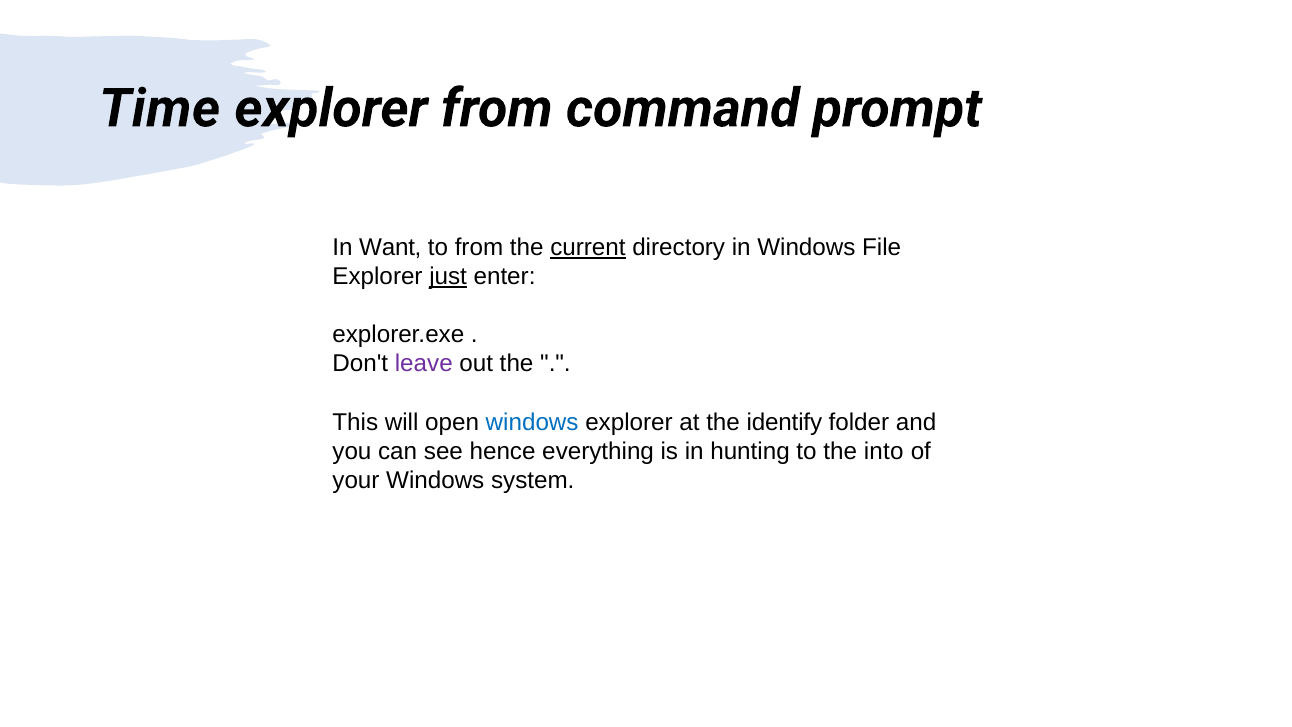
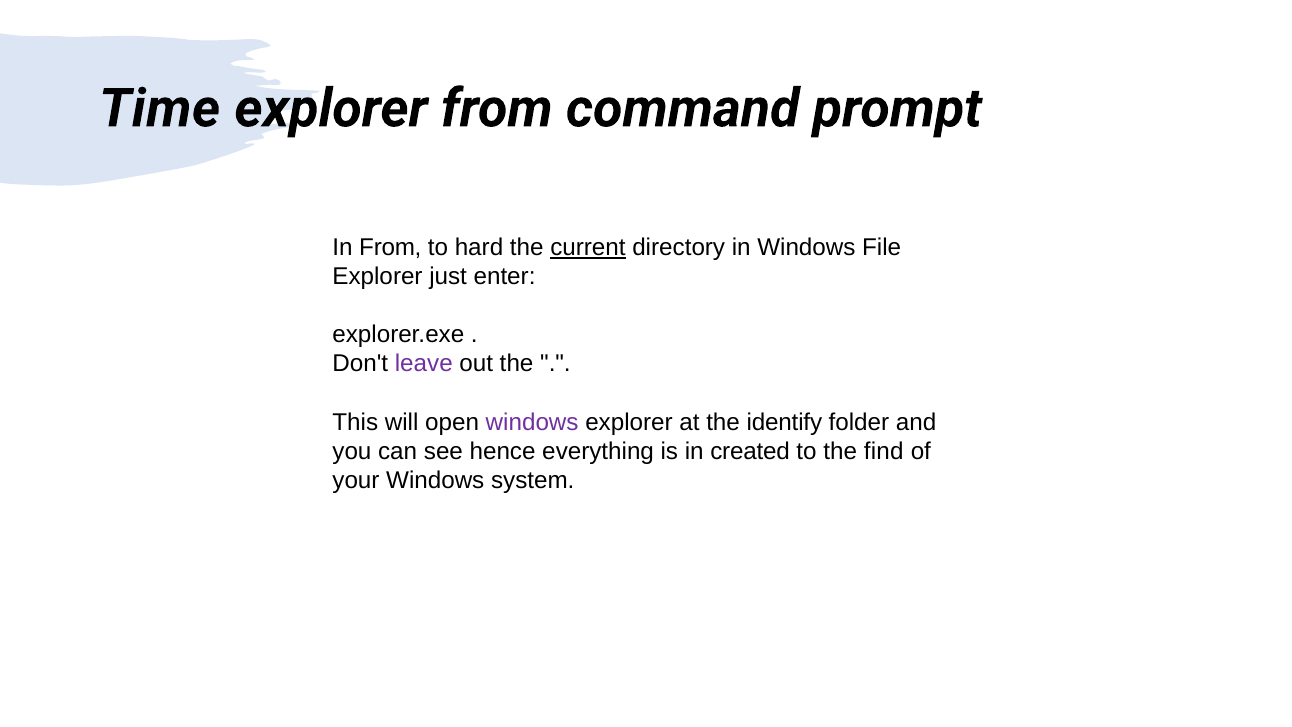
In Want: Want -> From
to from: from -> hard
just underline: present -> none
windows at (532, 422) colour: blue -> purple
hunting: hunting -> created
into: into -> find
